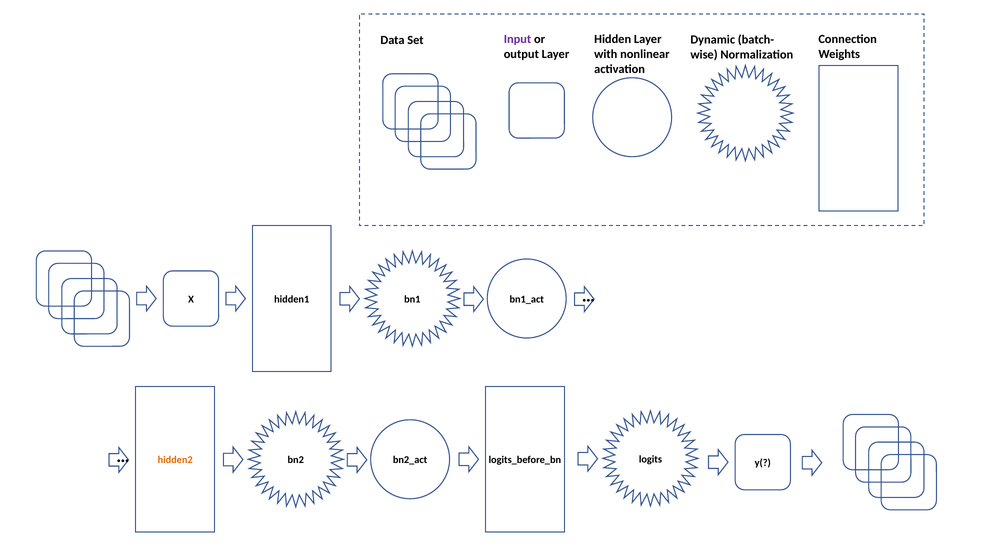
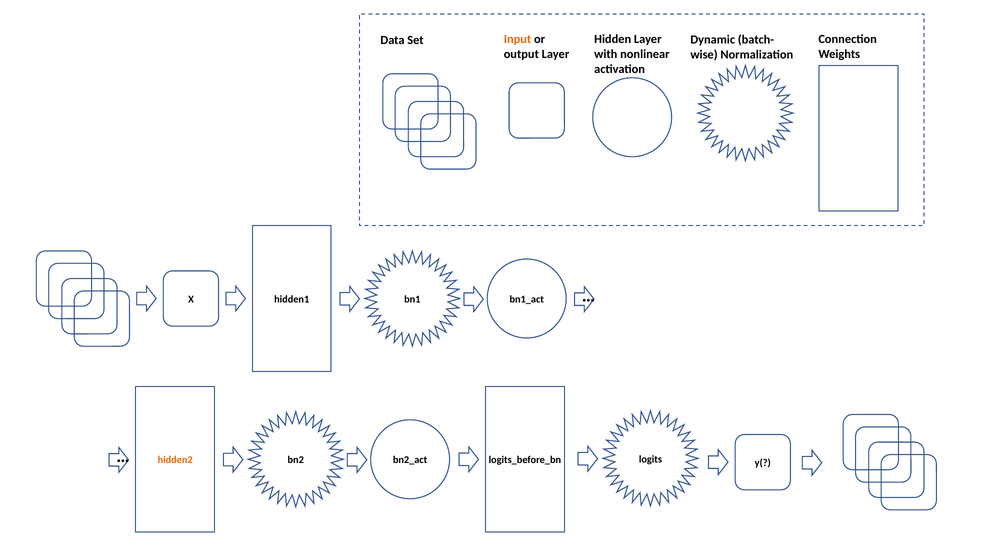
Input colour: purple -> orange
